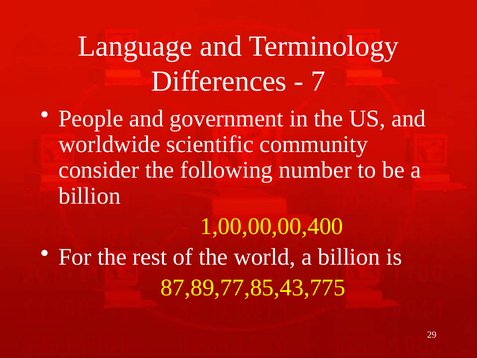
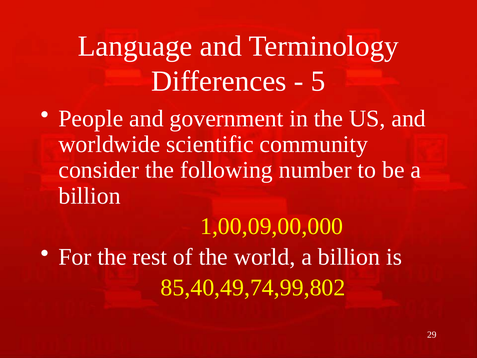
7: 7 -> 5
1,00,00,00,400: 1,00,00,00,400 -> 1,00,09,00,000
87,89,77,85,43,775: 87,89,77,85,43,775 -> 85,40,49,74,99,802
